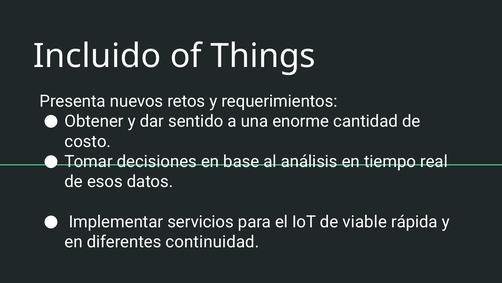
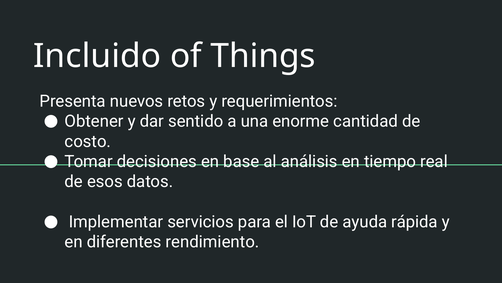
viable: viable -> ayuda
continuidad: continuidad -> rendimiento
